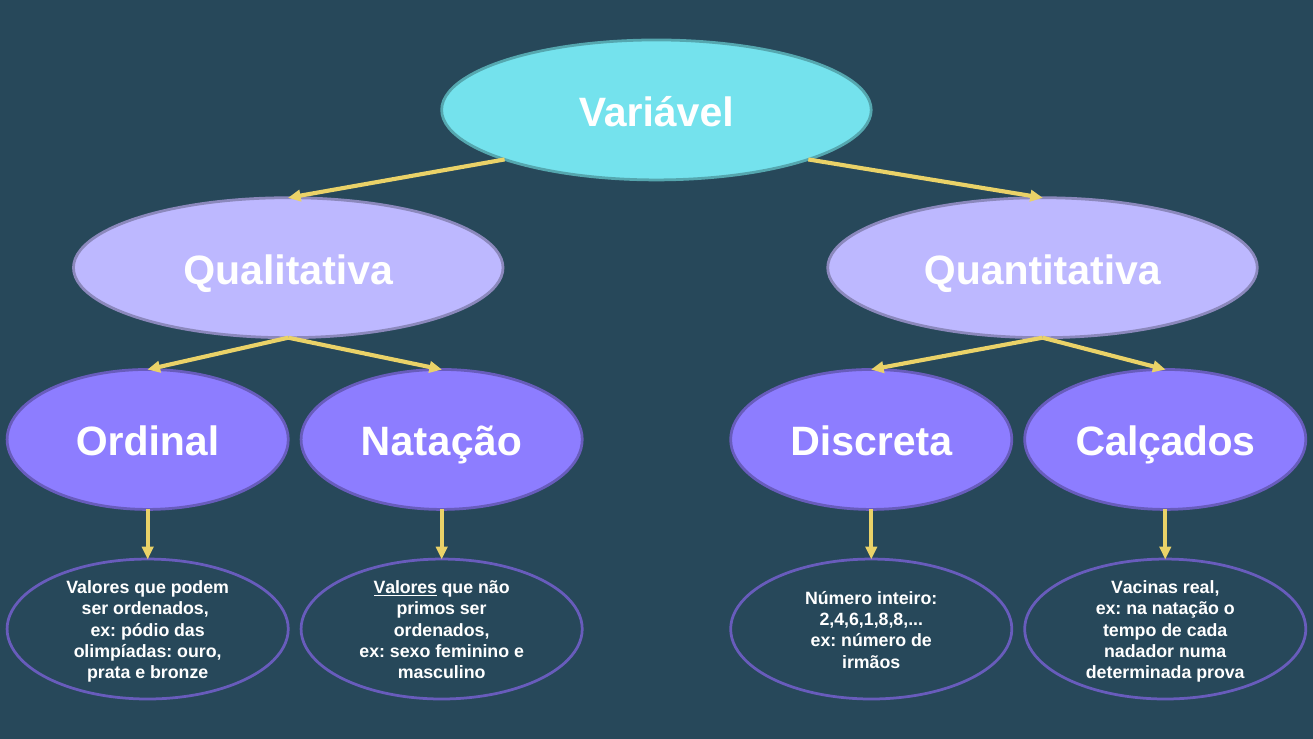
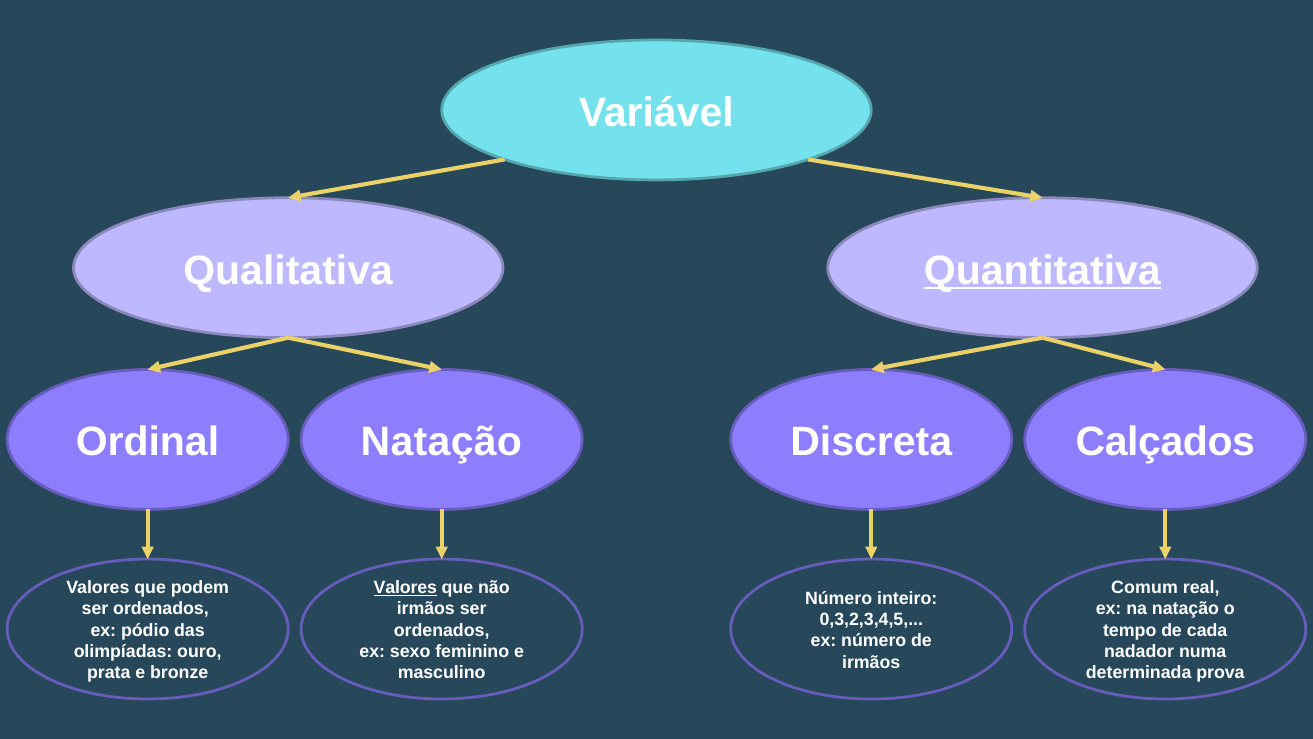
Quantitativa underline: none -> present
Vacinas: Vacinas -> Comum
primos at (426, 609): primos -> irmãos
2,4,6,1,8,8: 2,4,6,1,8,8 -> 0,3,2,3,4,5
